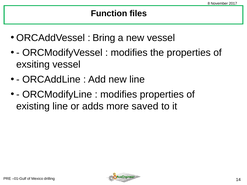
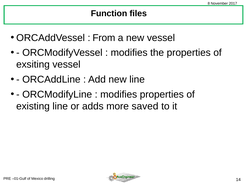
Bring: Bring -> From
